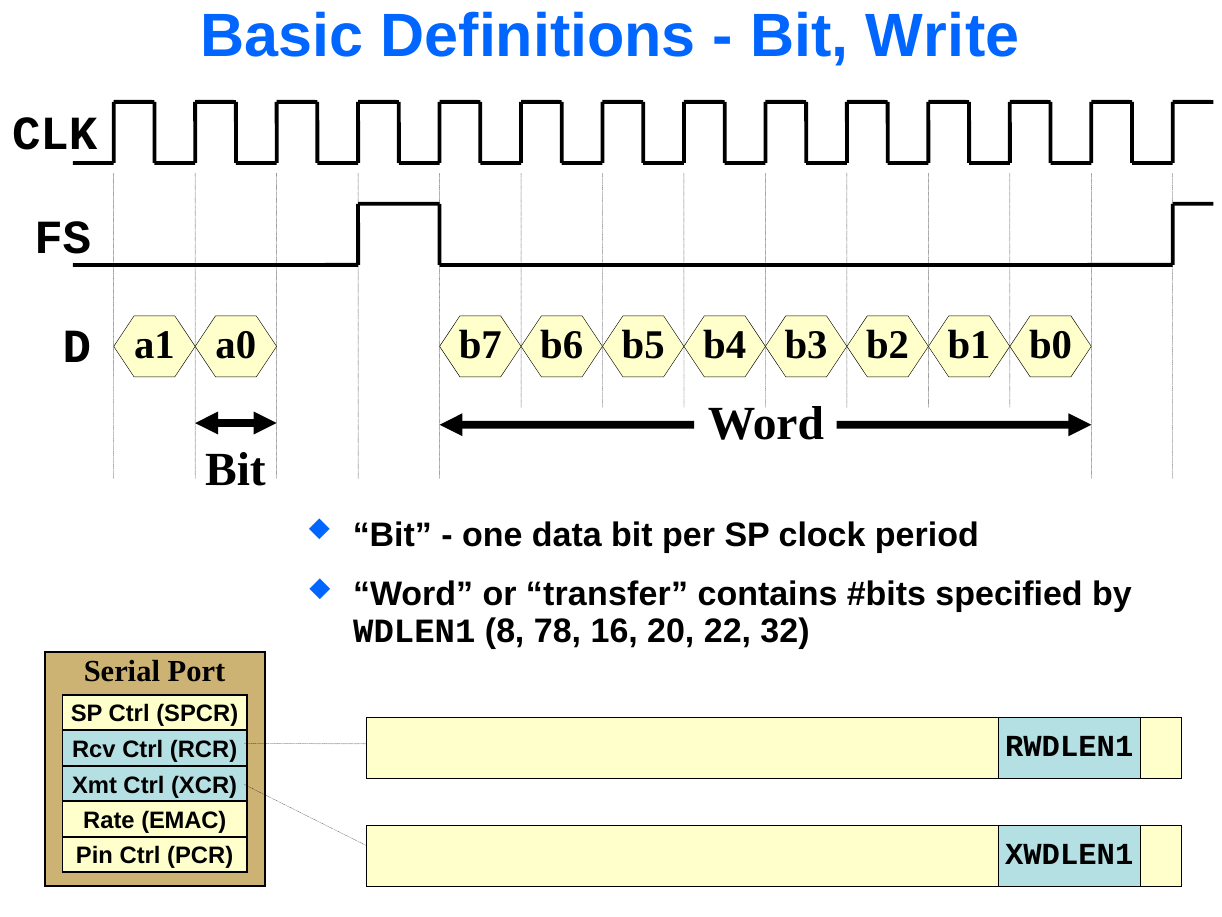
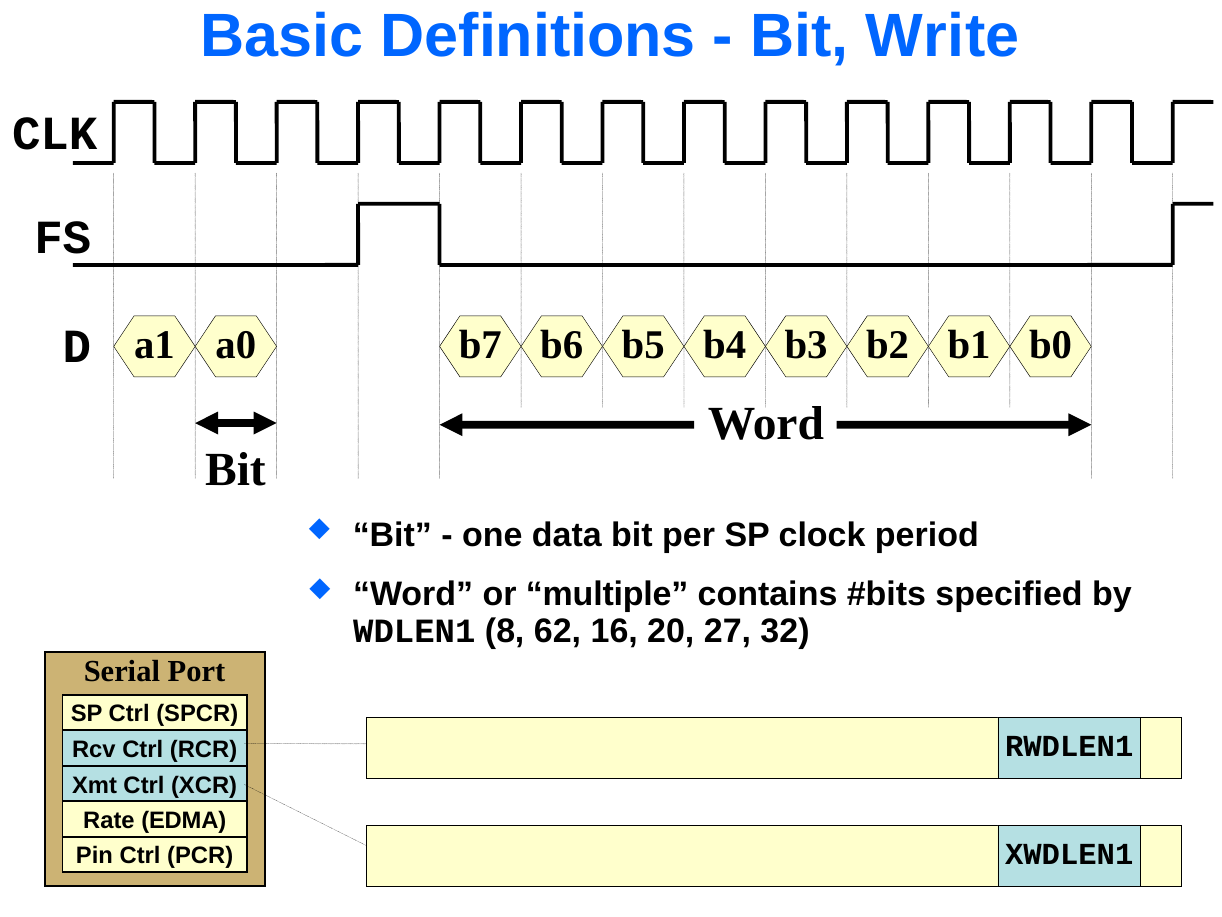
transfer: transfer -> multiple
78: 78 -> 62
22: 22 -> 27
EMAC: EMAC -> EDMA
